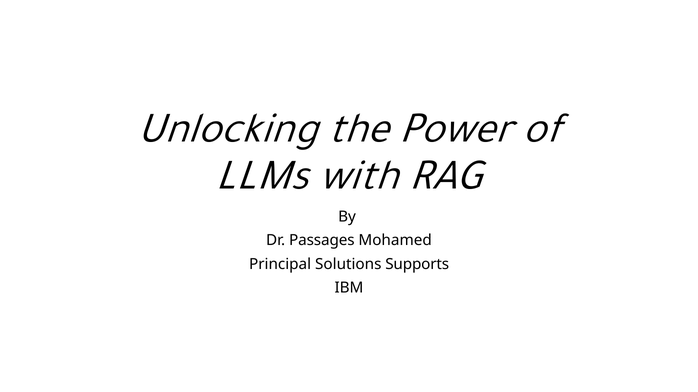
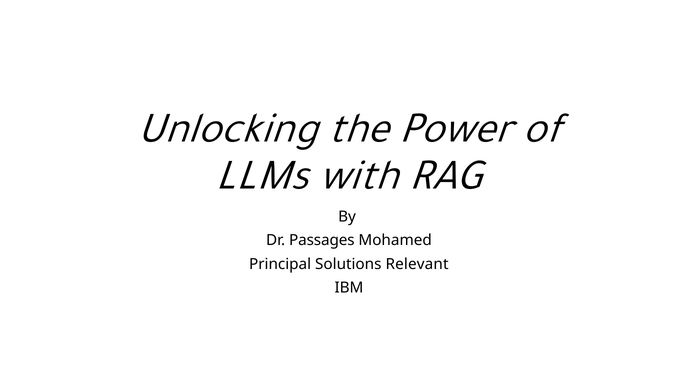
Supports: Supports -> Relevant
